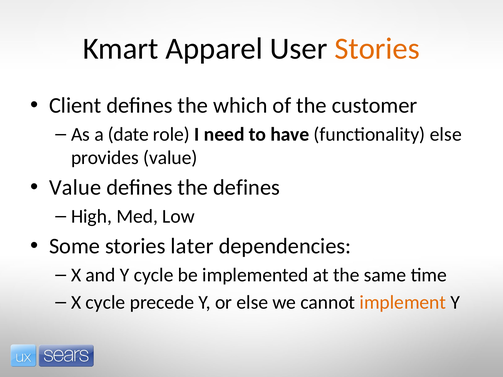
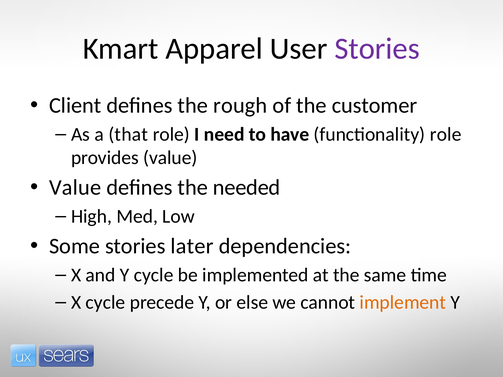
Stories at (377, 49) colour: orange -> purple
which: which -> rough
date: date -> that
functionality else: else -> role
the defines: defines -> needed
